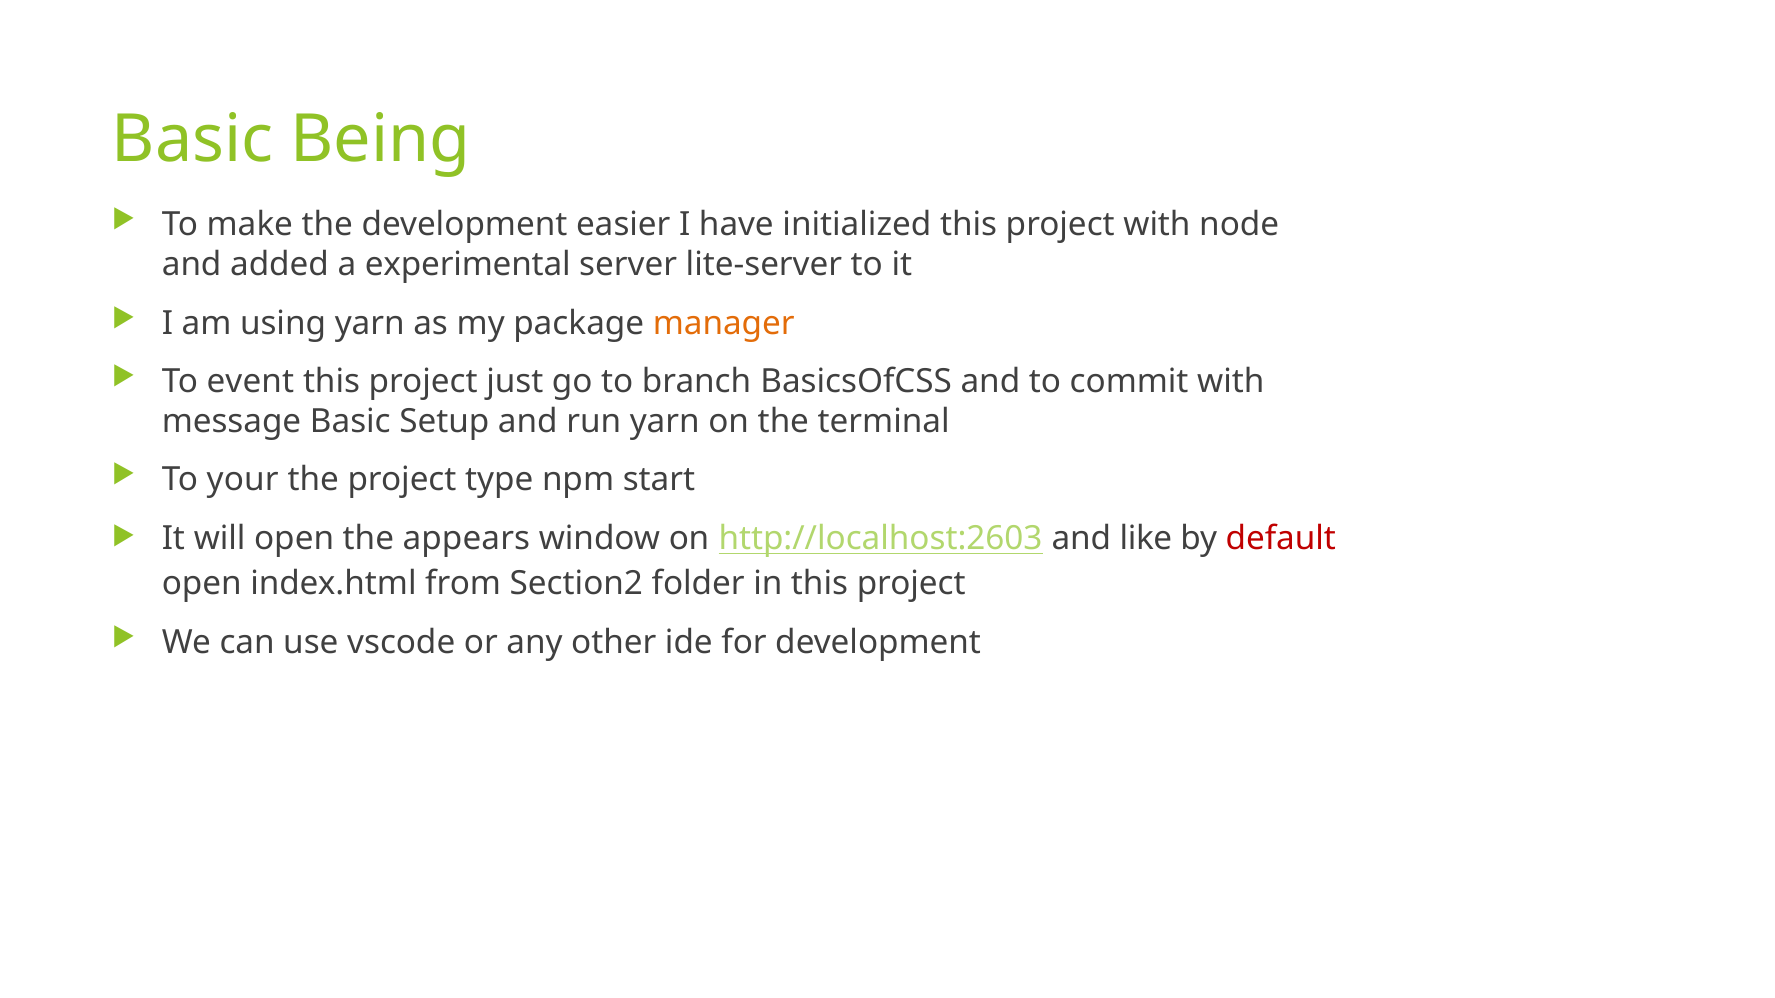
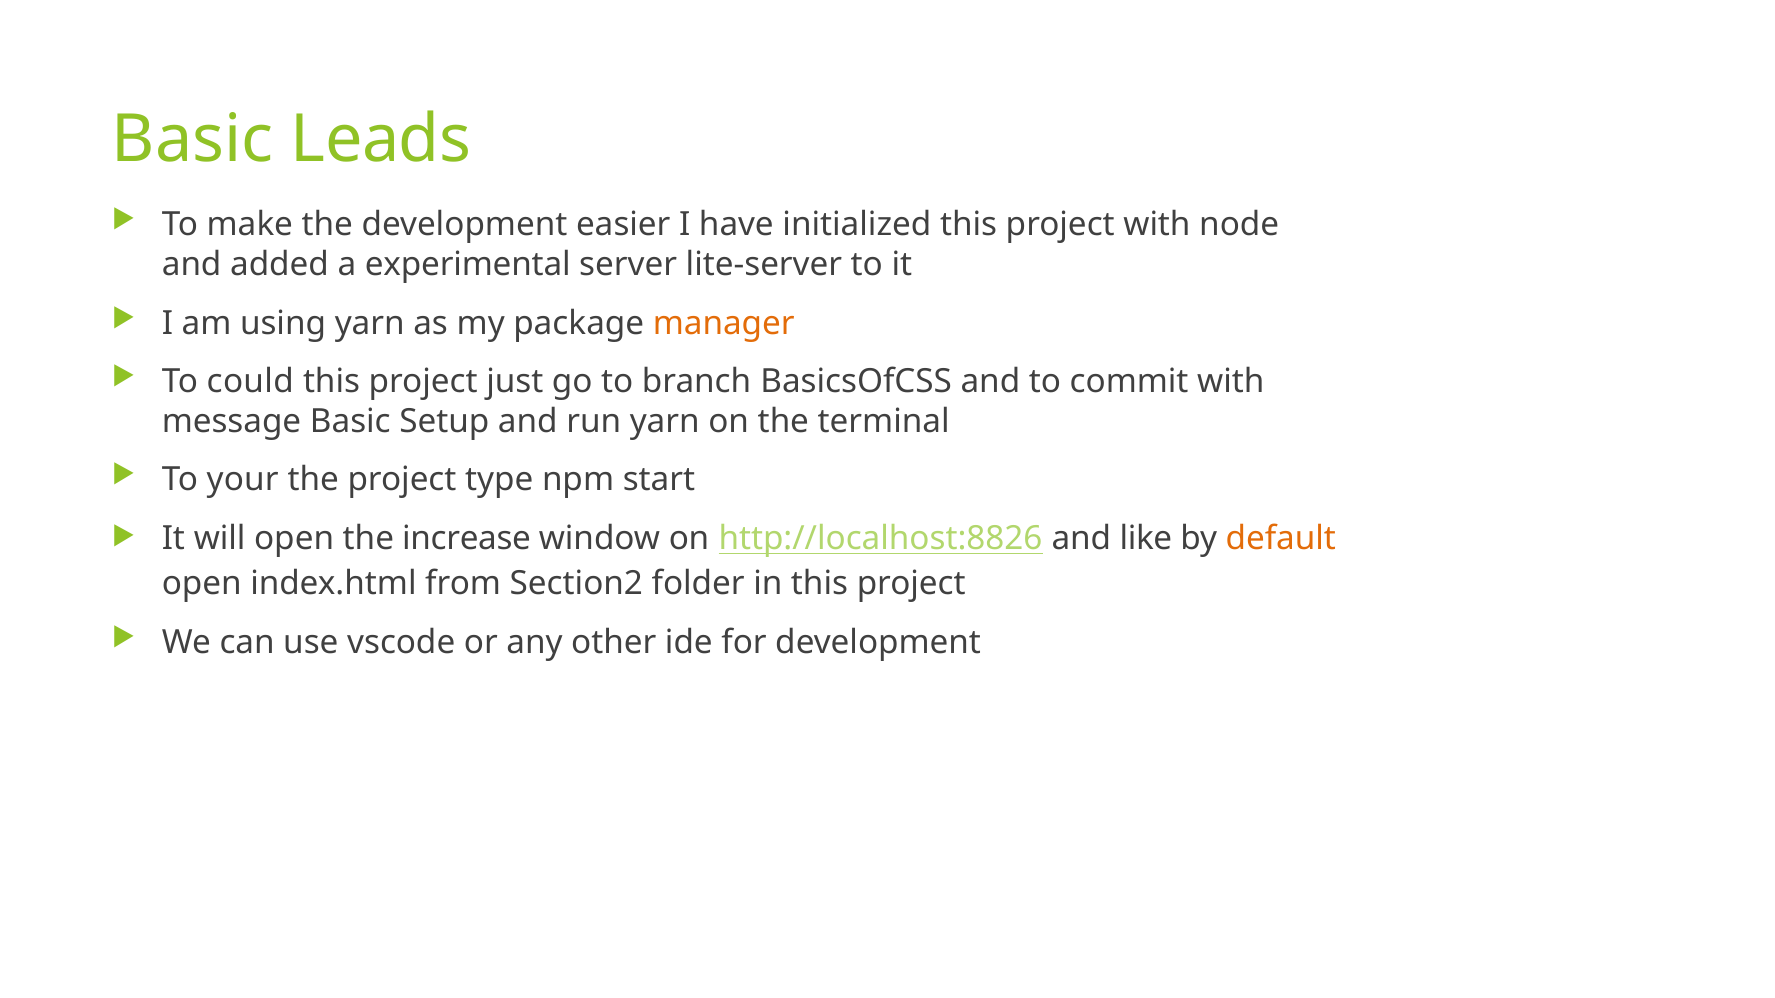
Being: Being -> Leads
event: event -> could
appears: appears -> increase
http://localhost:2603: http://localhost:2603 -> http://localhost:8826
default colour: red -> orange
